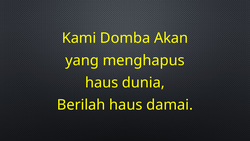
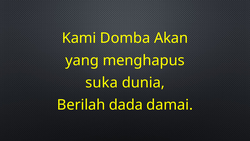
haus at (102, 82): haus -> suka
Berilah haus: haus -> dada
